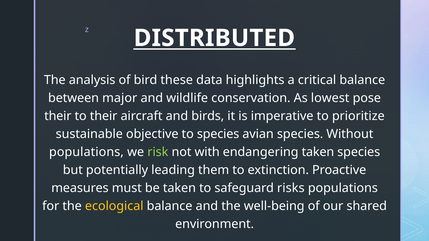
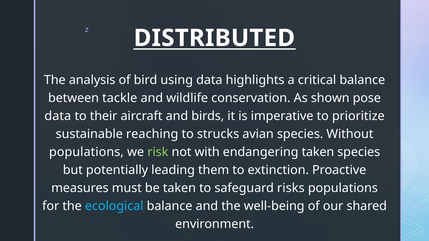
these: these -> using
major: major -> tackle
lowest: lowest -> shown
their at (58, 116): their -> data
objective: objective -> reaching
to species: species -> strucks
ecological colour: yellow -> light blue
